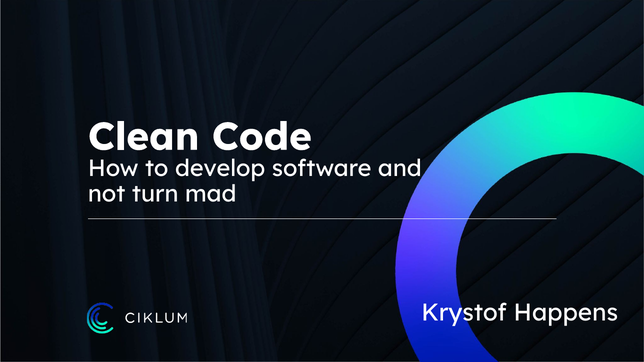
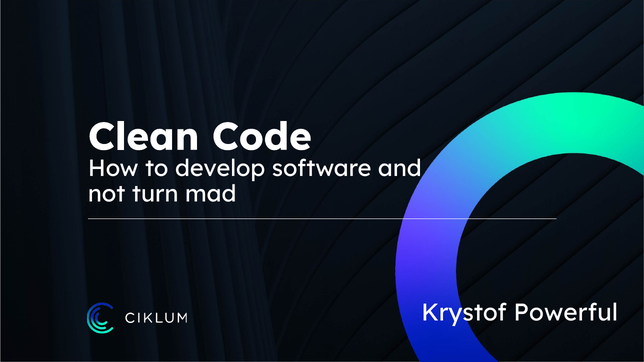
Happens: Happens -> Powerful
